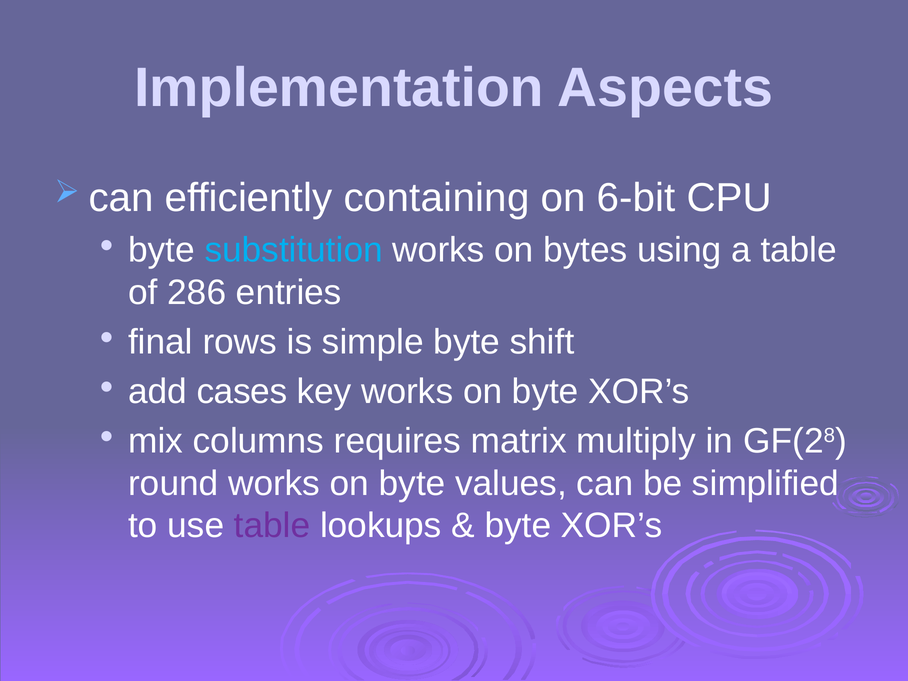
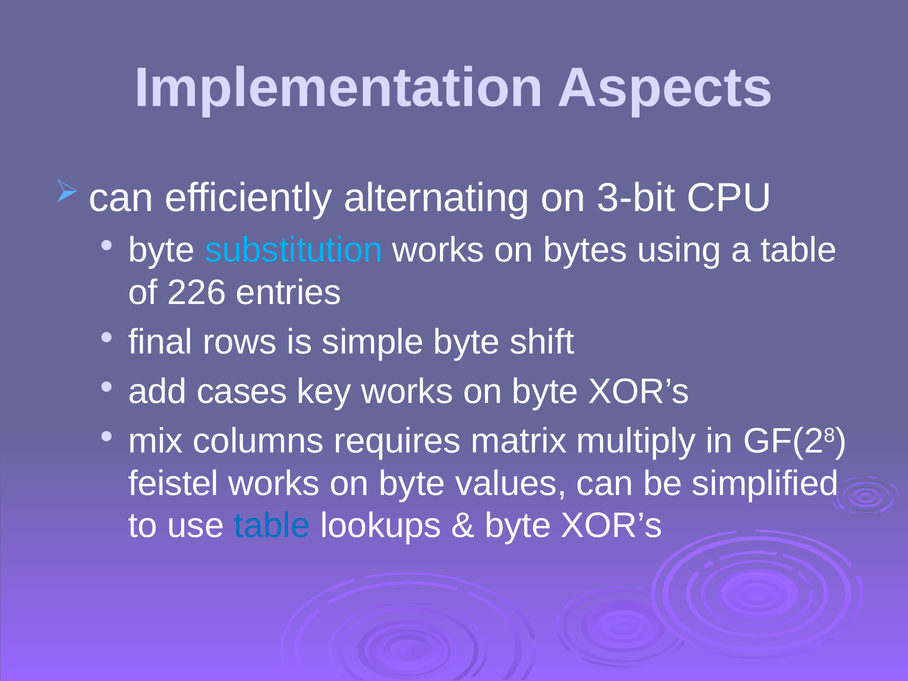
containing: containing -> alternating
6-bit: 6-bit -> 3-bit
286: 286 -> 226
round: round -> feistel
table at (272, 526) colour: purple -> blue
